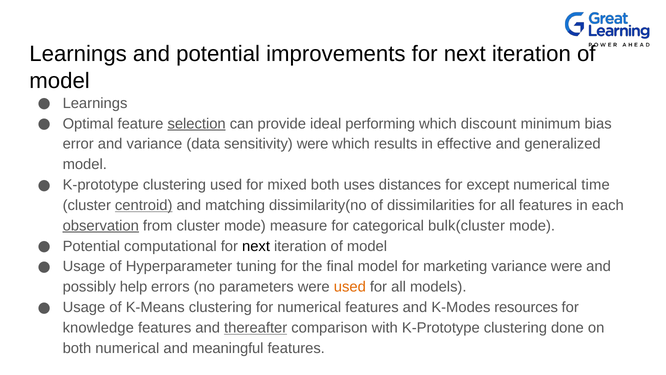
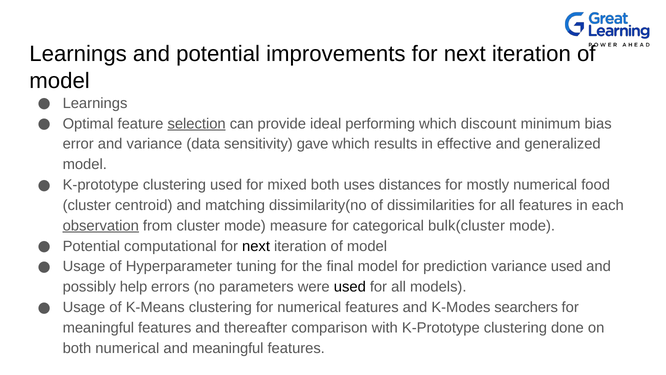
sensitivity were: were -> gave
except: except -> mostly
time: time -> food
centroid underline: present -> none
marketing: marketing -> prediction
variance were: were -> used
used at (350, 287) colour: orange -> black
resources: resources -> searchers
knowledge at (98, 328): knowledge -> meaningful
thereafter underline: present -> none
